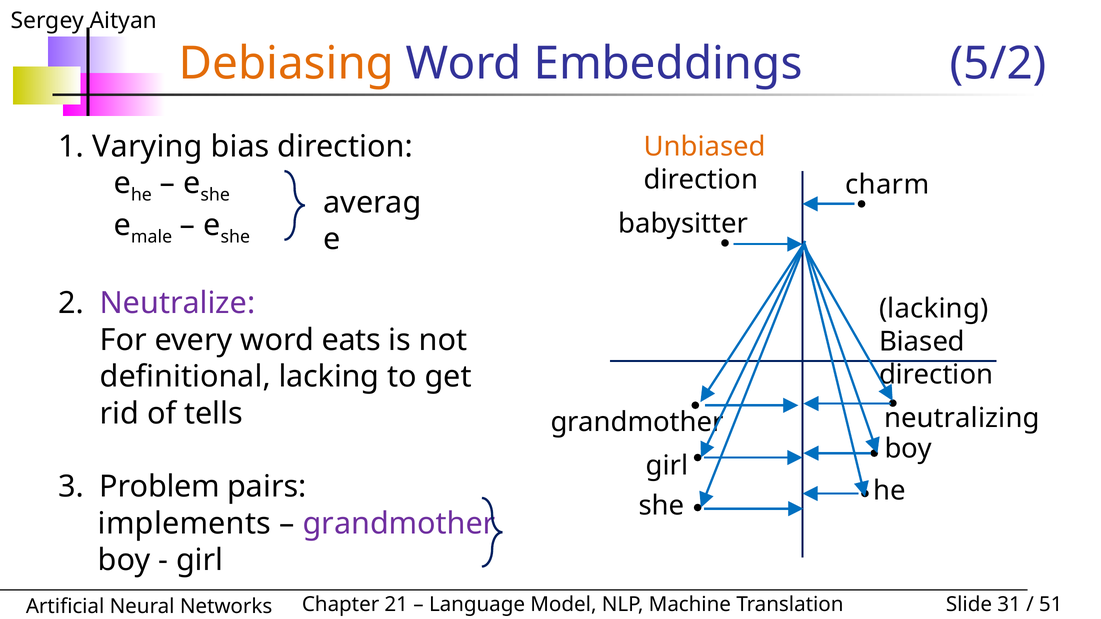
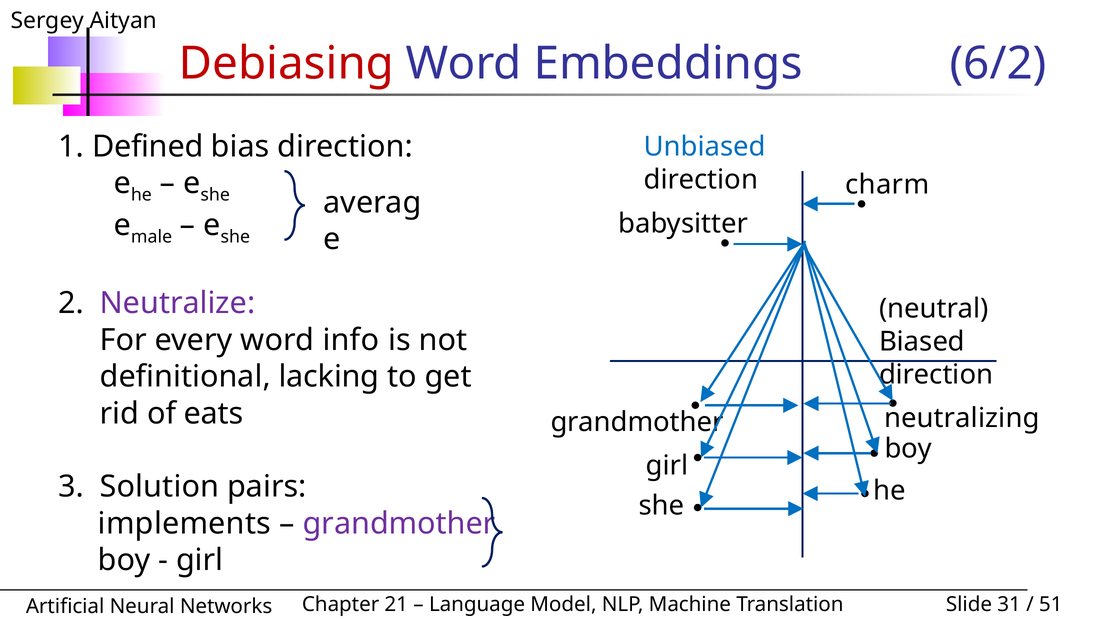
Debiasing colour: orange -> red
5/2: 5/2 -> 6/2
Varying: Varying -> Defined
Unbiased colour: orange -> blue
lacking at (934, 309): lacking -> neutral
eats: eats -> info
tells: tells -> eats
Problem: Problem -> Solution
